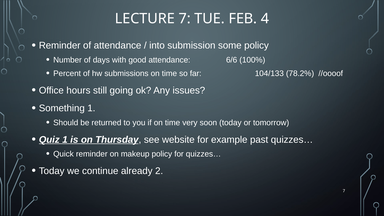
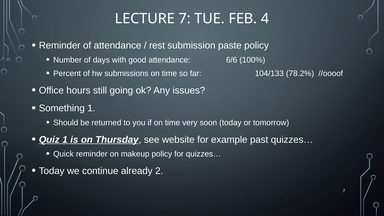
into: into -> rest
some: some -> paste
